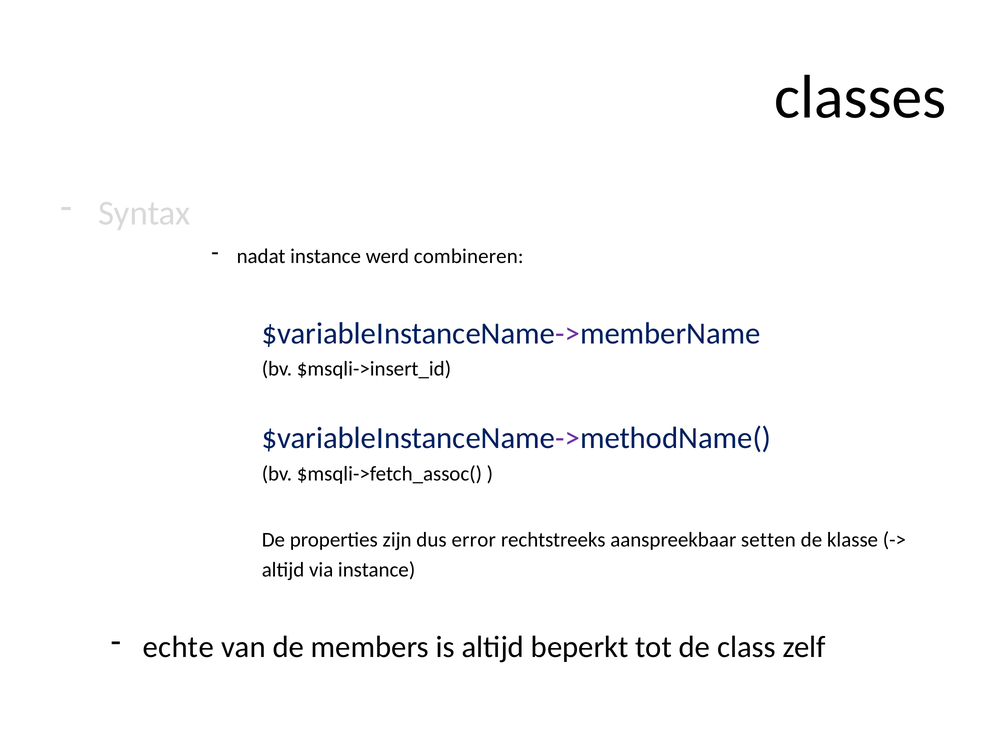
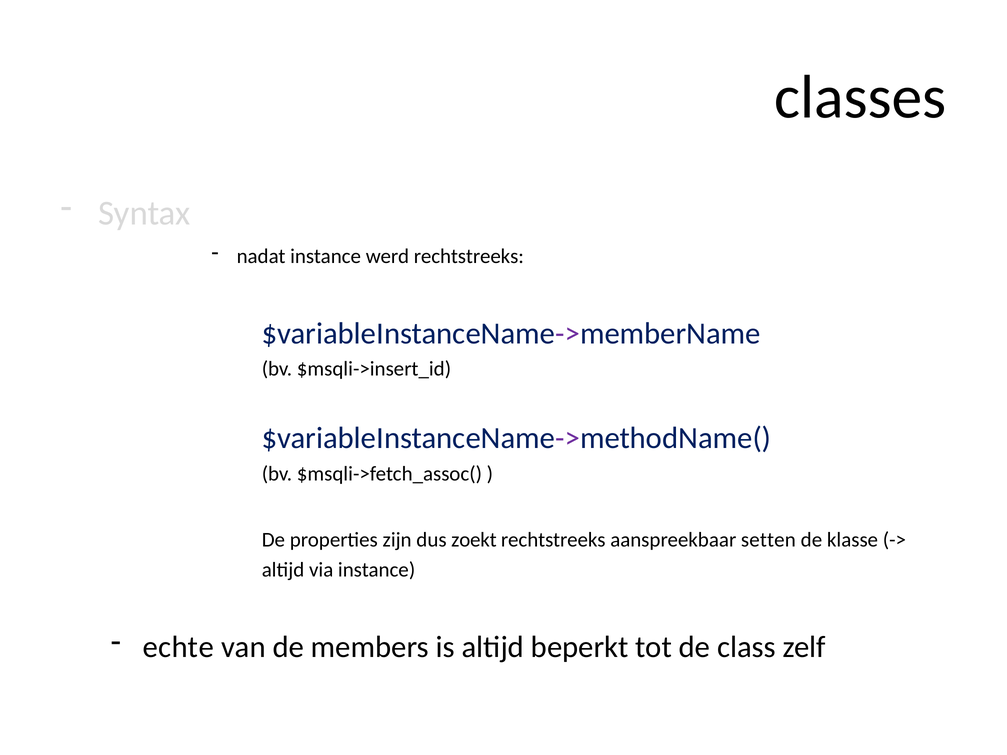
werd combineren: combineren -> rechtstreeks
error: error -> zoekt
